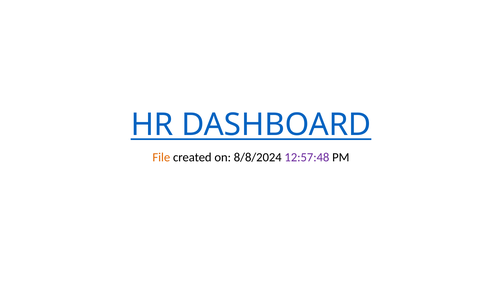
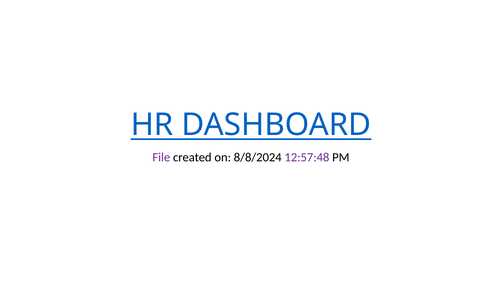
File colour: orange -> purple
